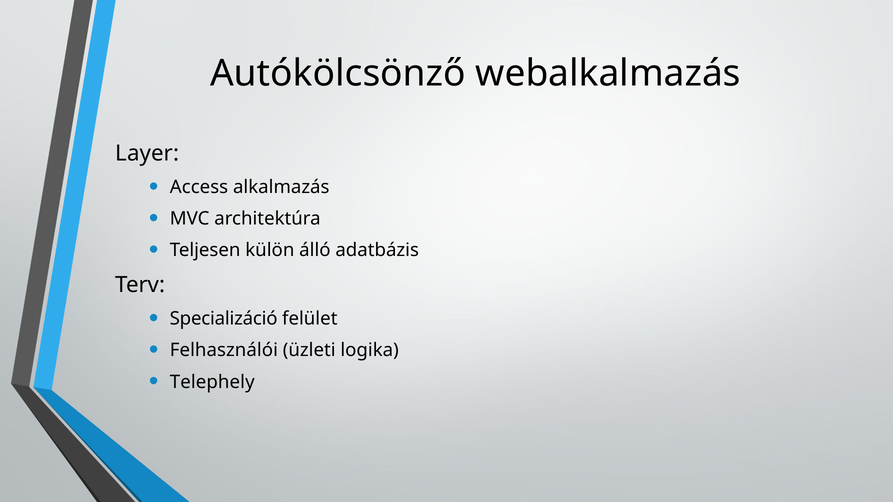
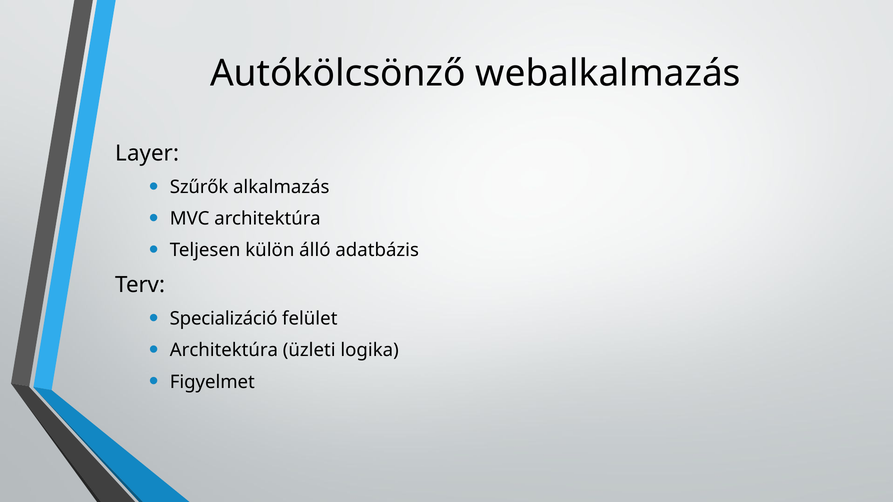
Access: Access -> Szűrők
Felhasználói at (224, 351): Felhasználói -> Architektúra
Telephely: Telephely -> Figyelmet
